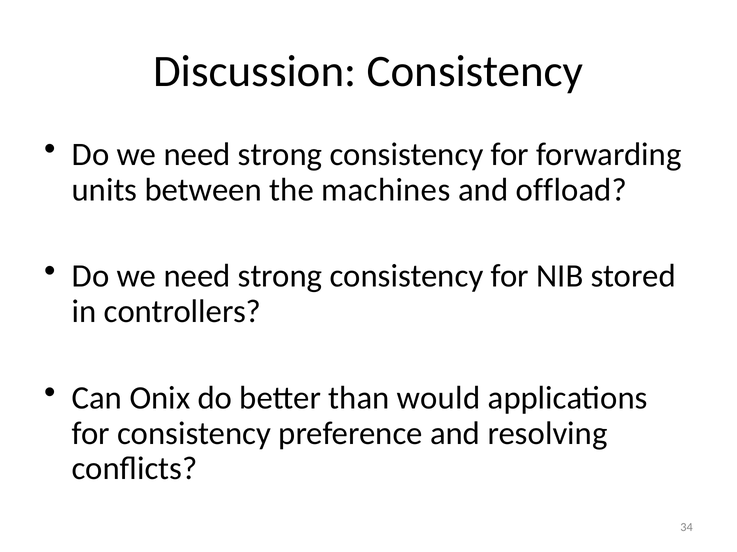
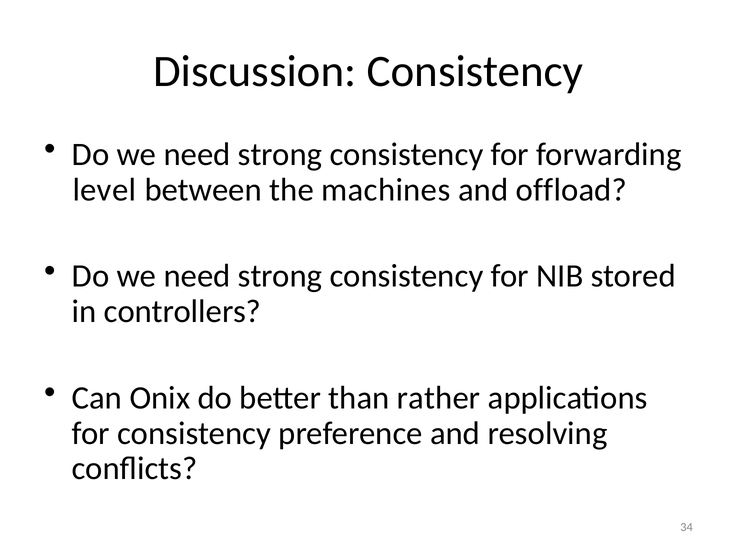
units: units -> level
would: would -> rather
